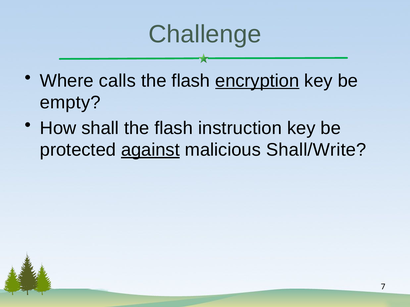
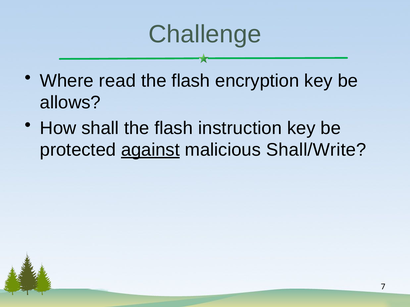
calls: calls -> read
encryption underline: present -> none
empty: empty -> allows
